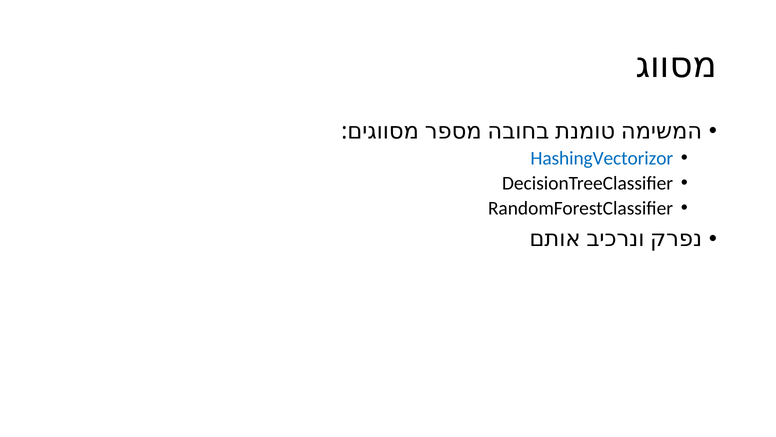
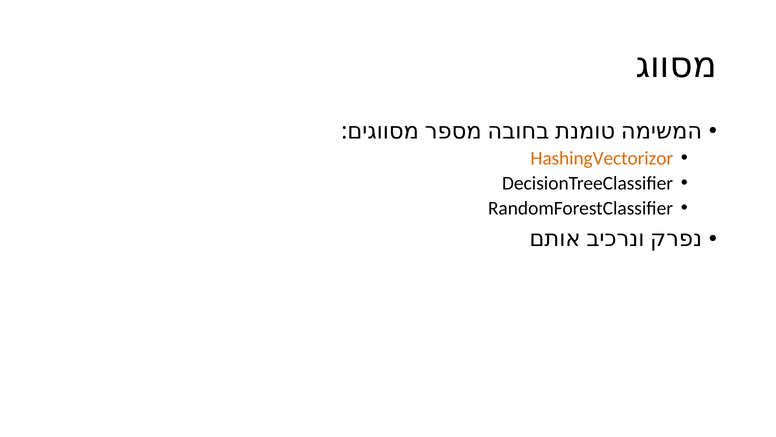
HashingVectorizor colour: blue -> orange
